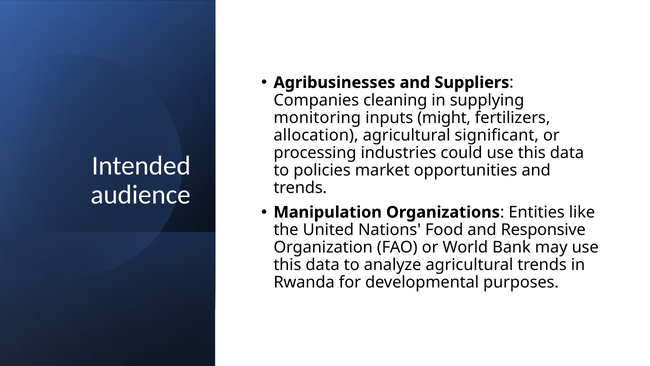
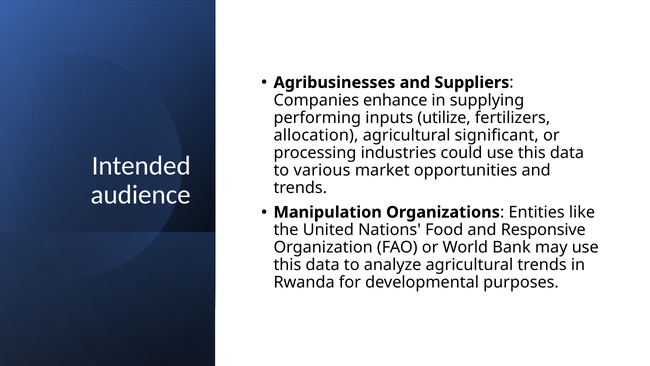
cleaning: cleaning -> enhance
monitoring: monitoring -> performing
might: might -> utilize
policies: policies -> various
